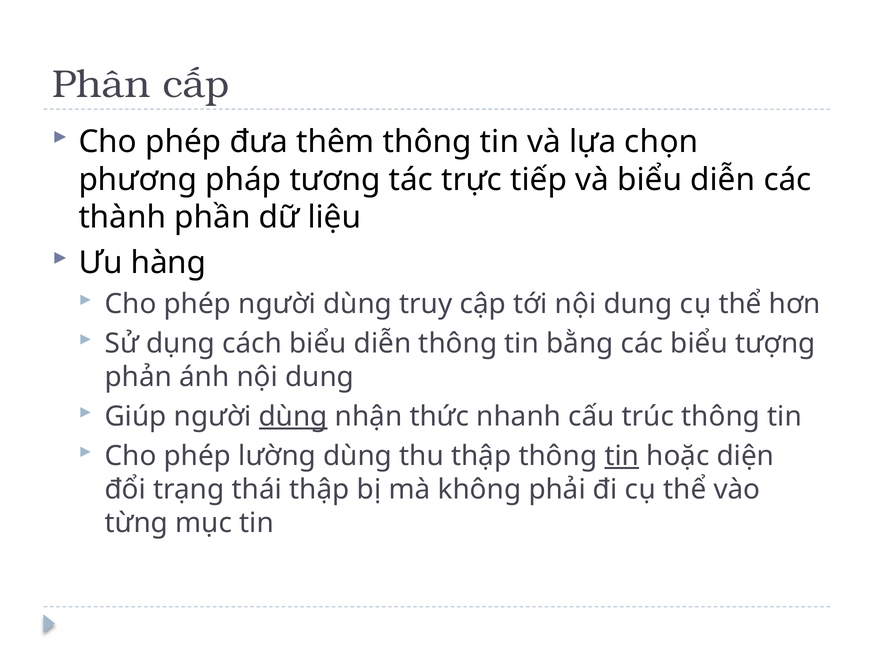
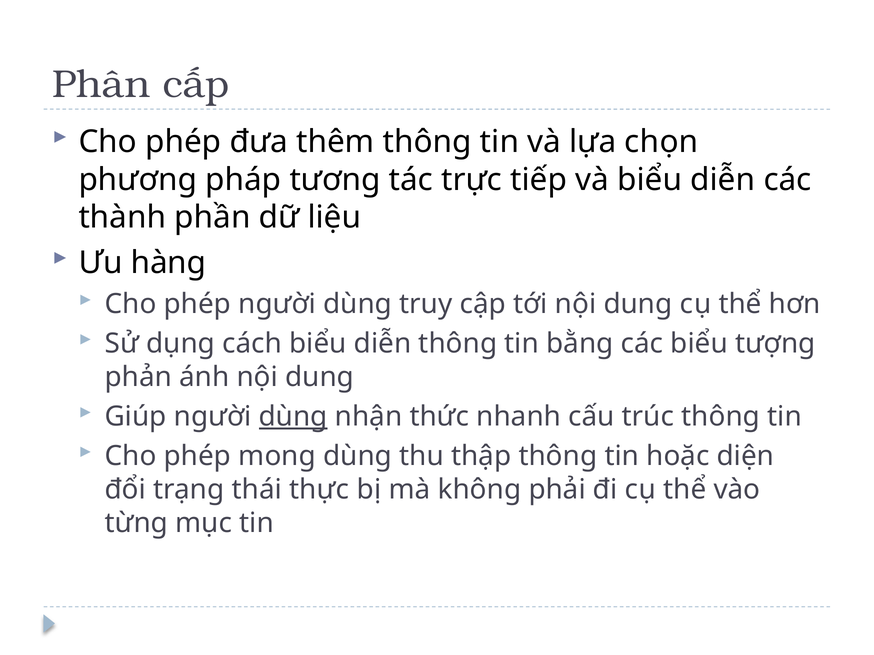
lường: lường -> mong
tin at (622, 456) underline: present -> none
thái thập: thập -> thực
